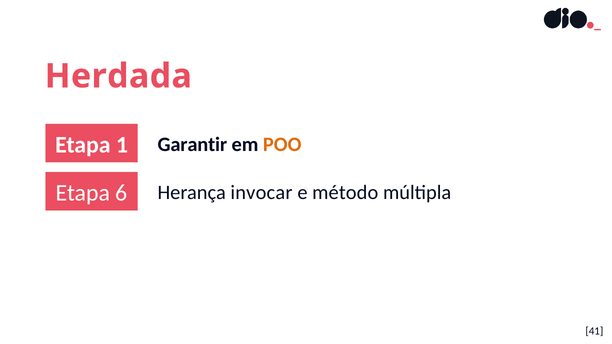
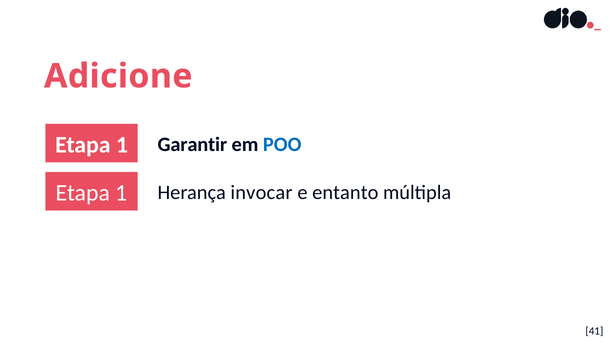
Herdada: Herdada -> Adicione
POO colour: orange -> blue
6 at (121, 193): 6 -> 1
método: método -> entanto
